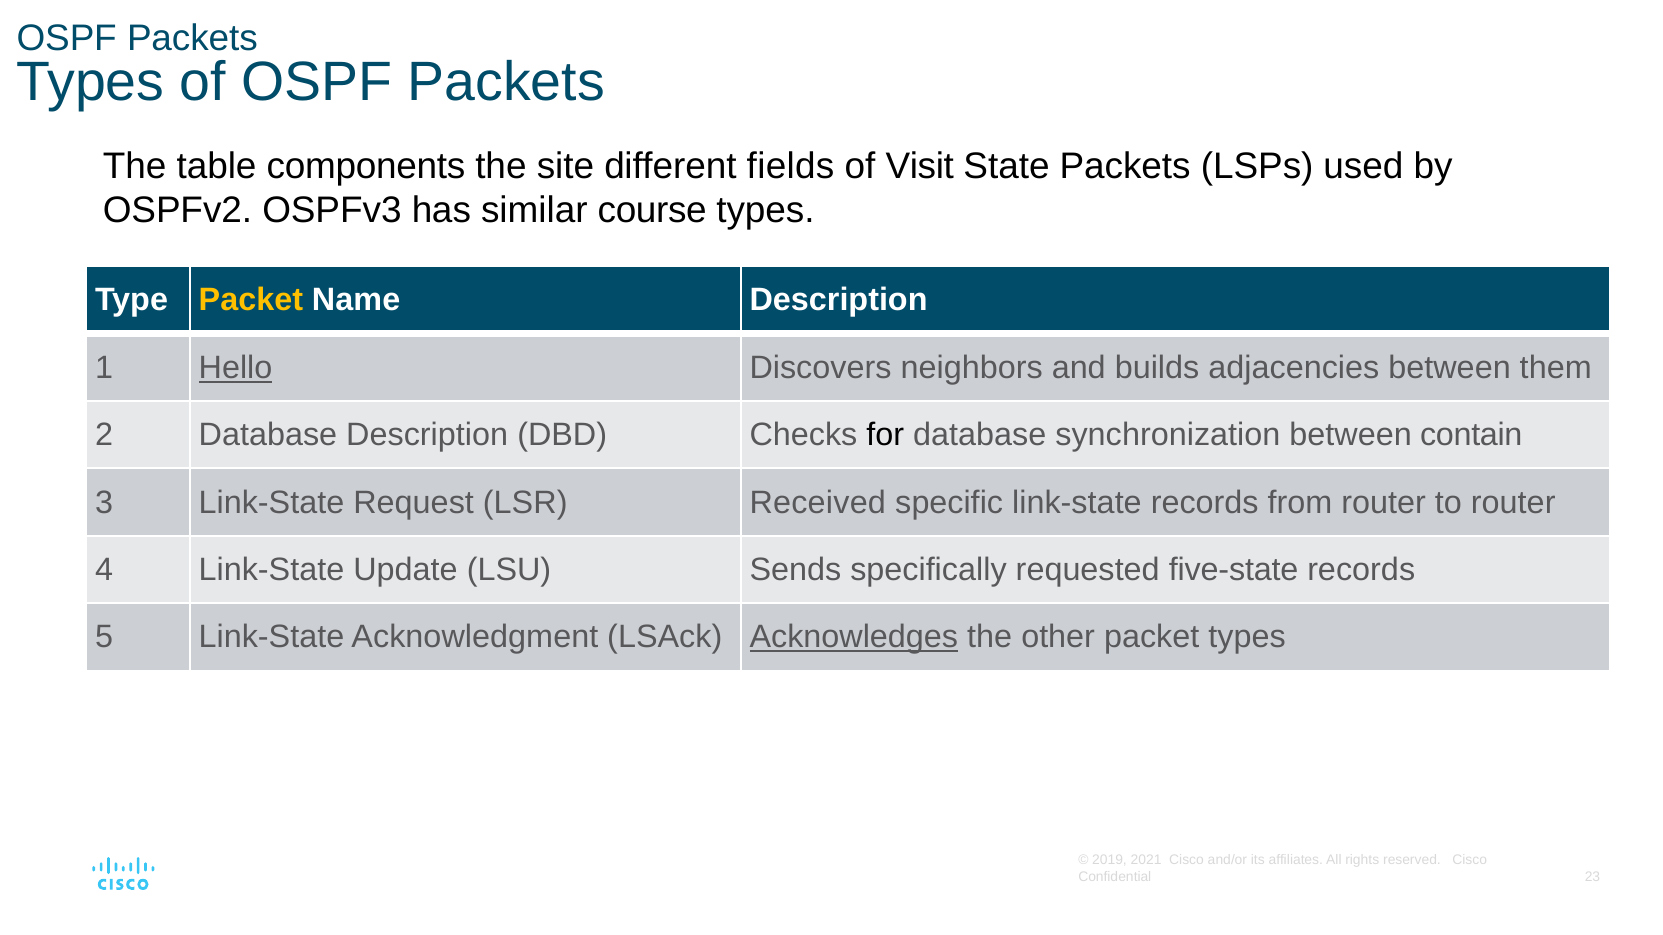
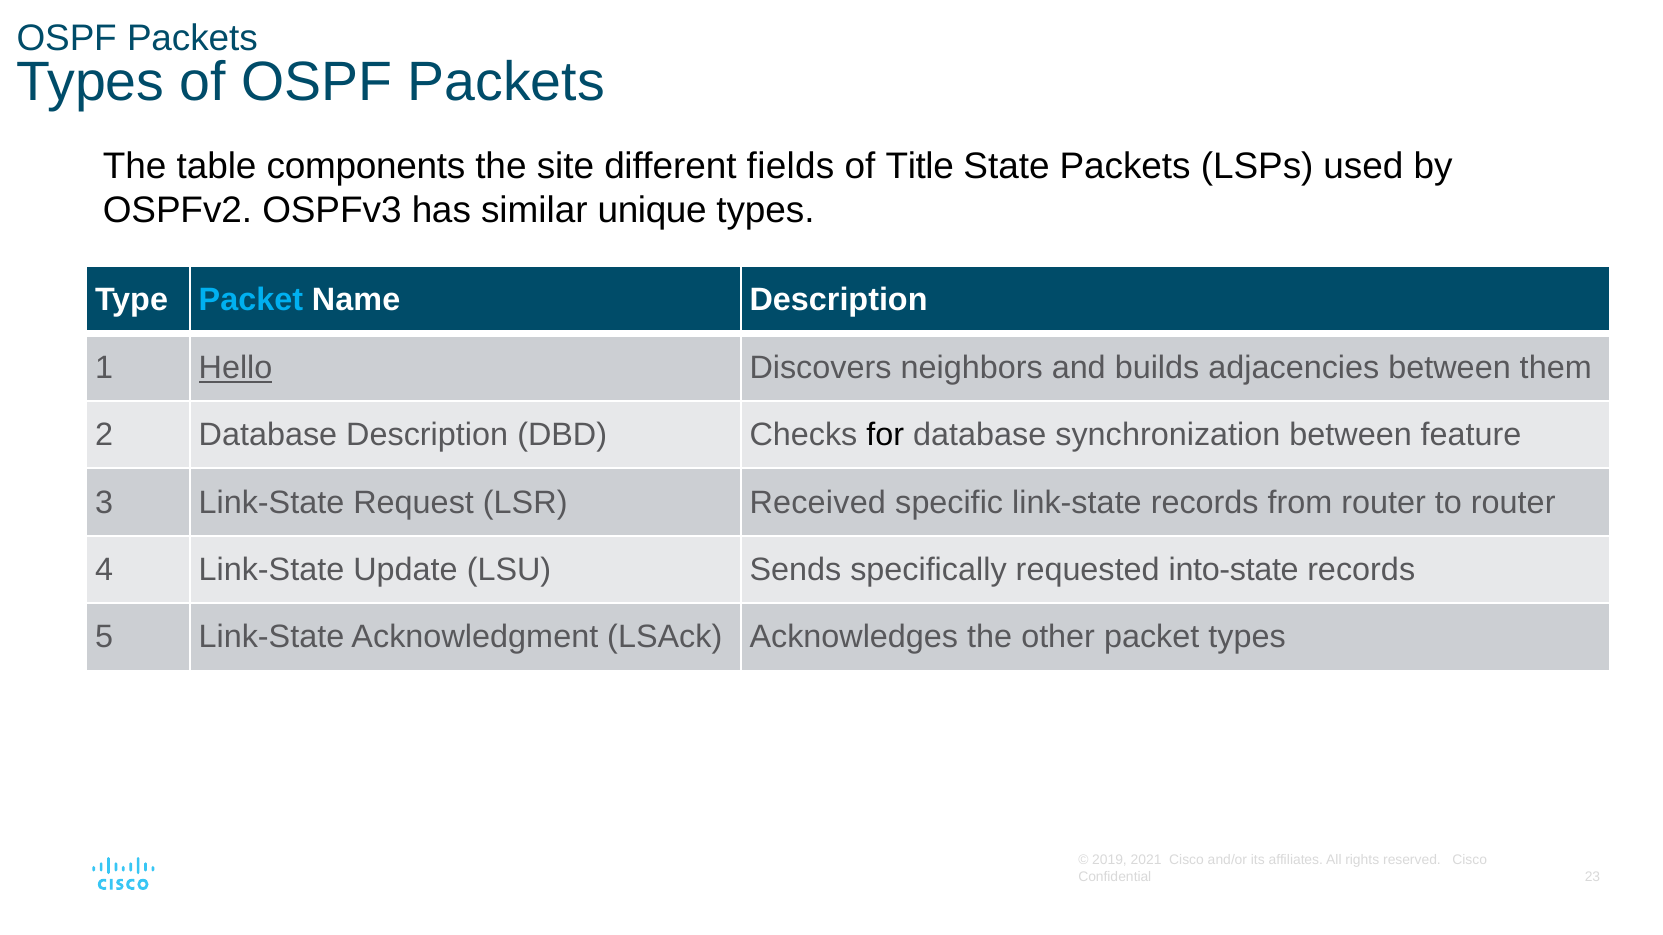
Visit: Visit -> Title
course: course -> unique
Packet at (251, 300) colour: yellow -> light blue
contain: contain -> feature
five-state: five-state -> into-state
Acknowledges underline: present -> none
